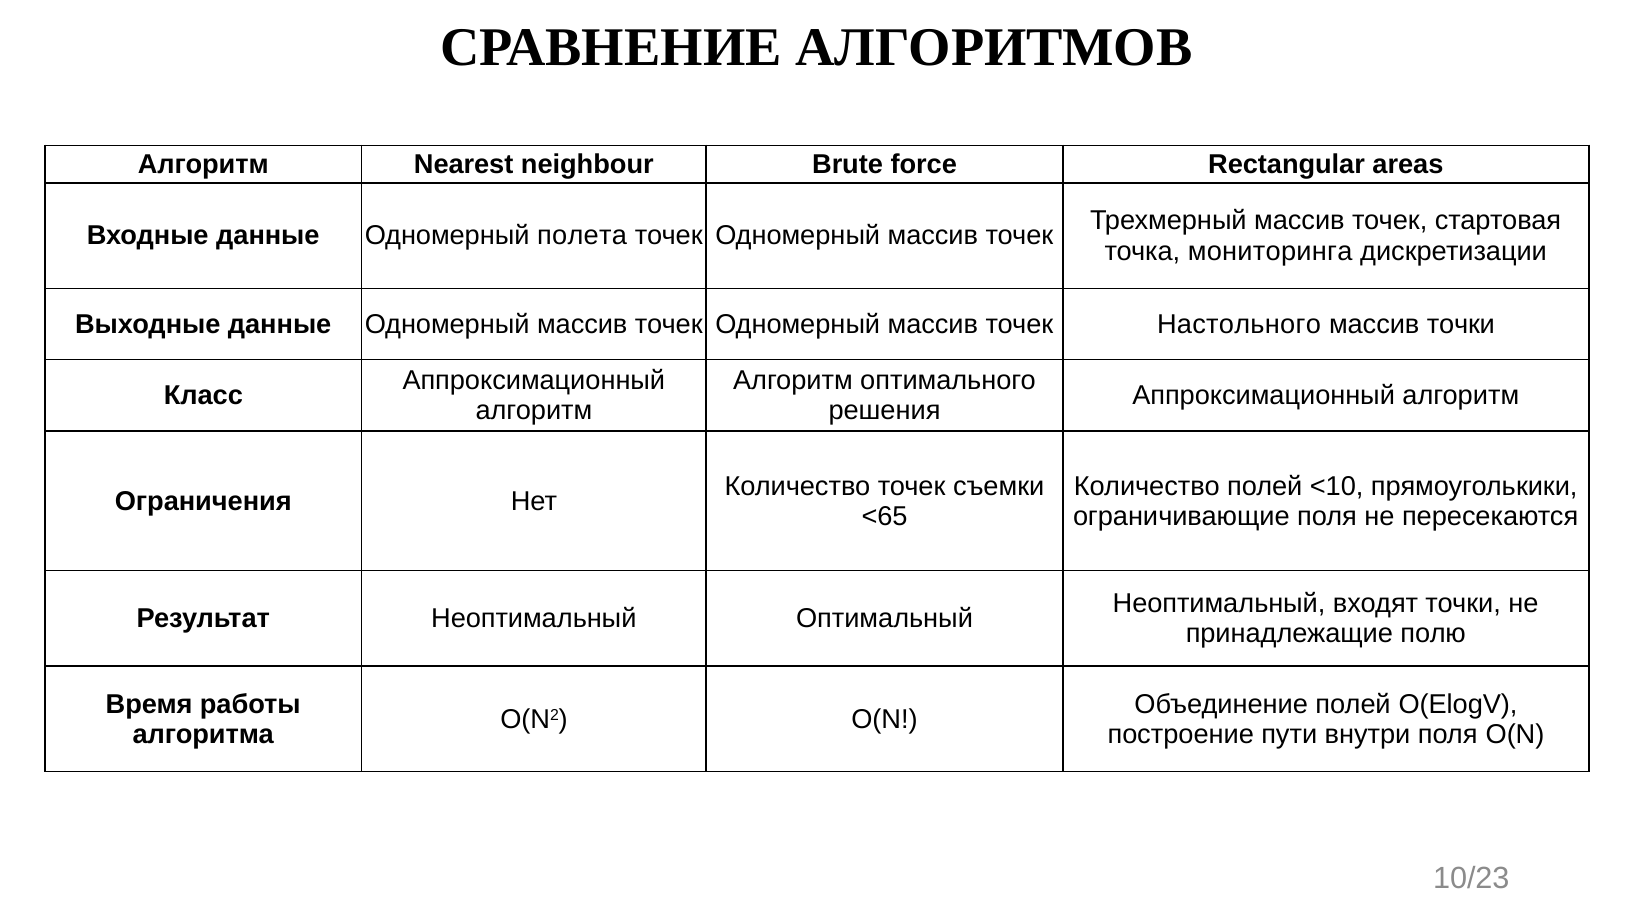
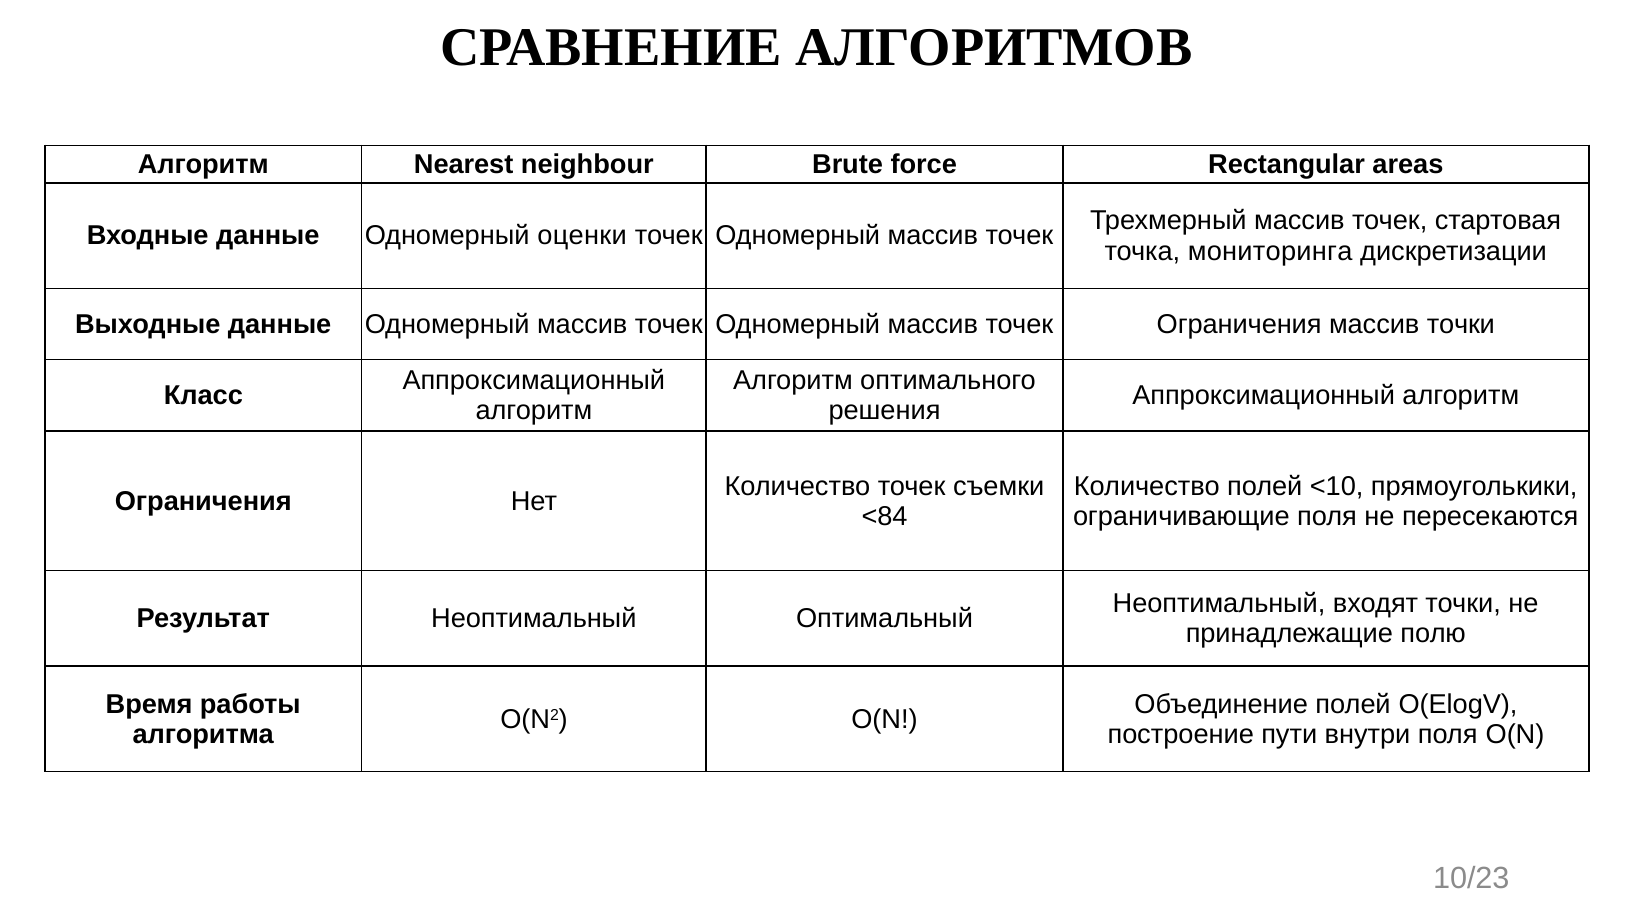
полета: полета -> оценки
точек Настольного: Настольного -> Ограничения
<65: <65 -> <84
